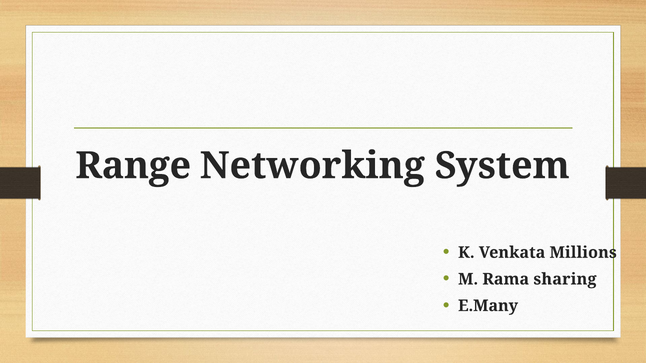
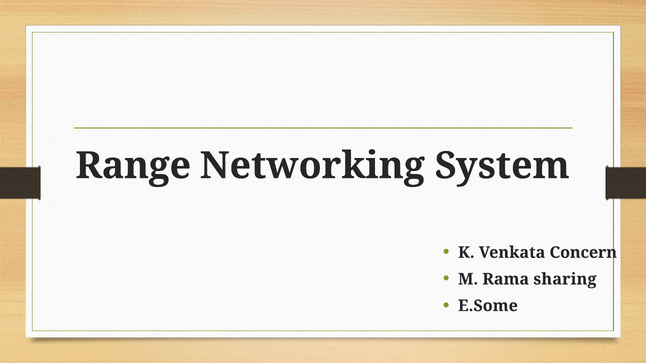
Millions: Millions -> Concern
E.Many: E.Many -> E.Some
